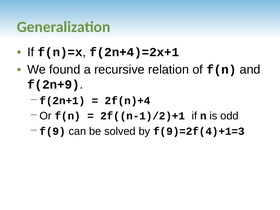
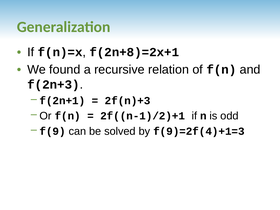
f(2n+4)=2x+1: f(2n+4)=2x+1 -> f(2n+8)=2x+1
f(2n+9: f(2n+9 -> f(2n+3
2f(n)+4: 2f(n)+4 -> 2f(n)+3
